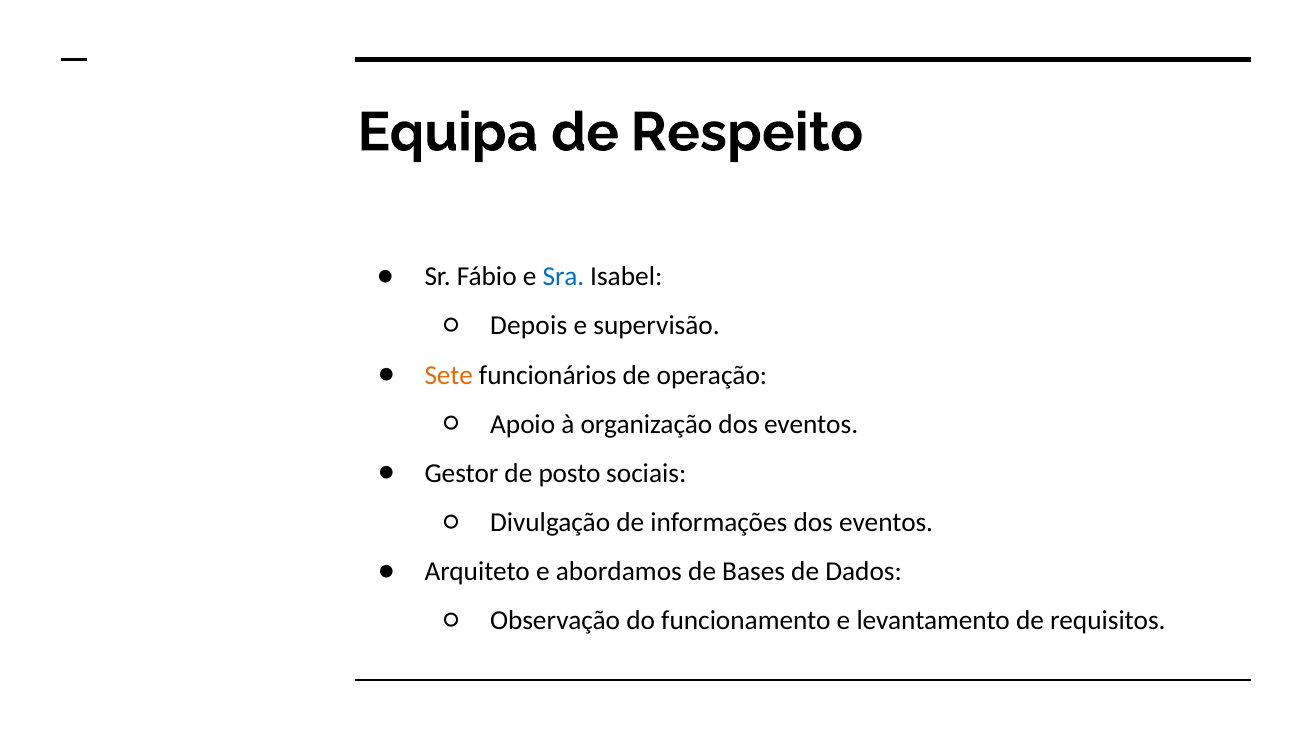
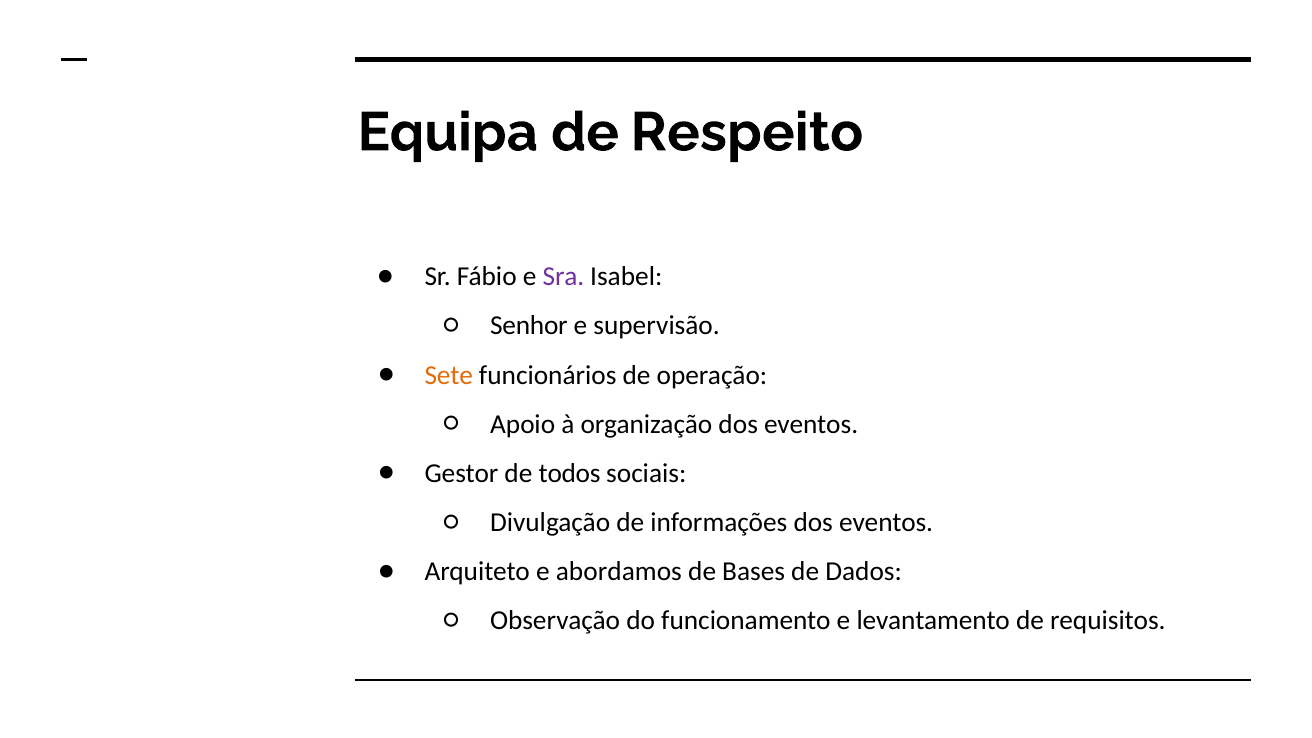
Sra colour: blue -> purple
Depois: Depois -> Senhor
posto: posto -> todos
